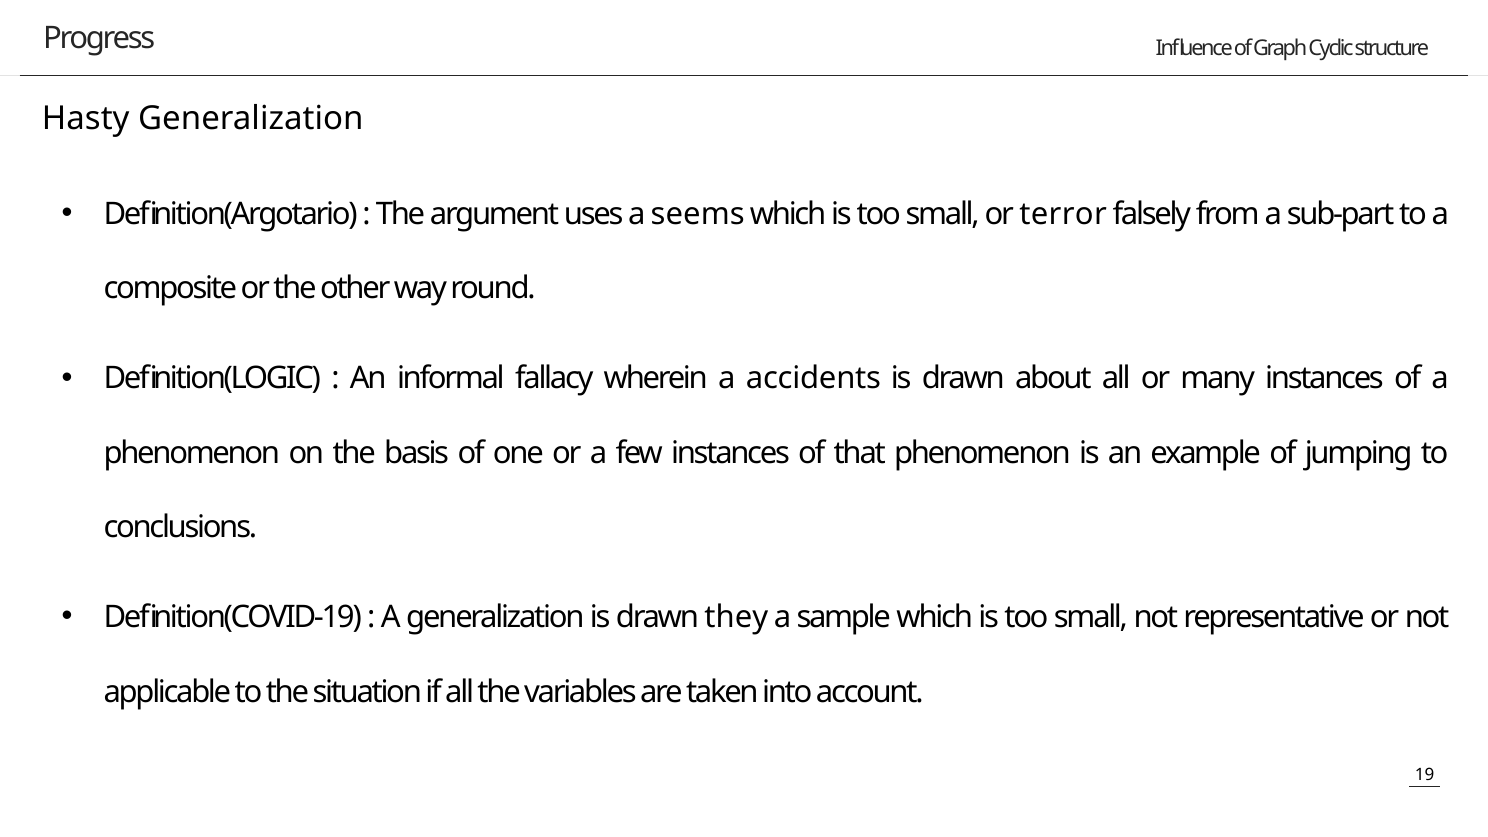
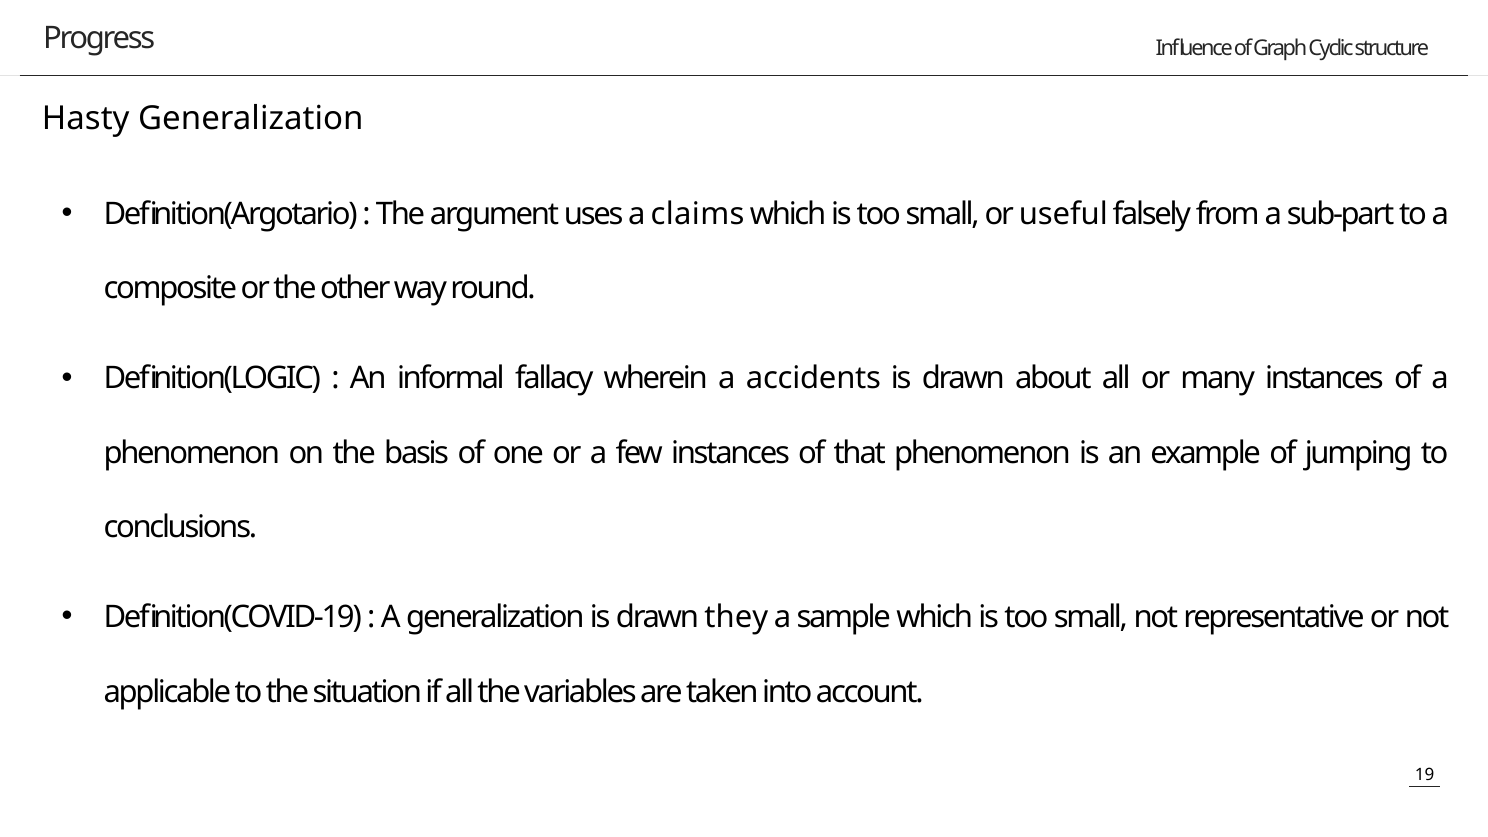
seems: seems -> claims
terror: terror -> useful
